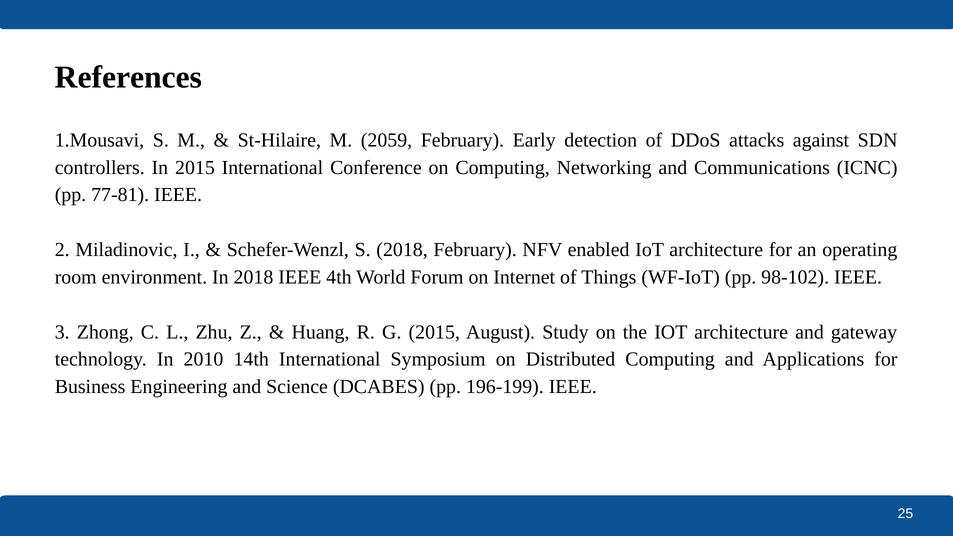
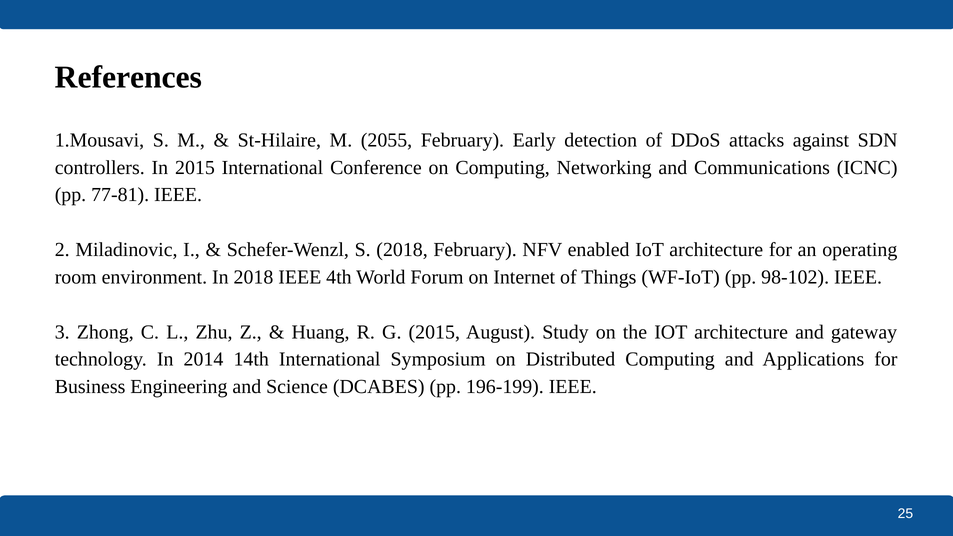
2059: 2059 -> 2055
2010: 2010 -> 2014
